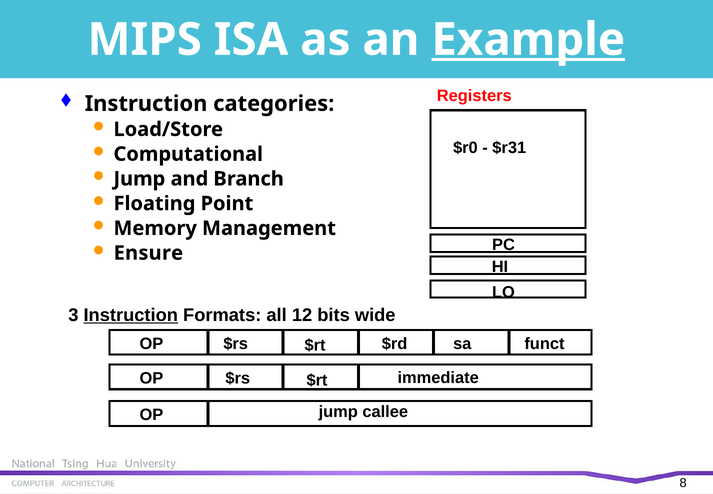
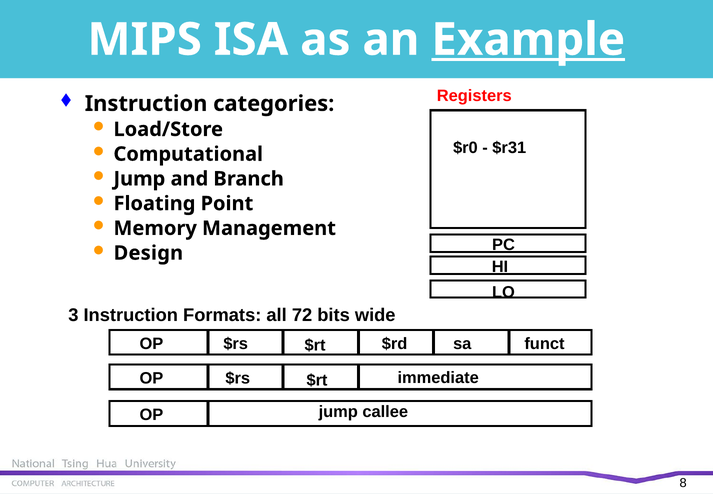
Ensure: Ensure -> Design
Instruction at (131, 315) underline: present -> none
12: 12 -> 72
